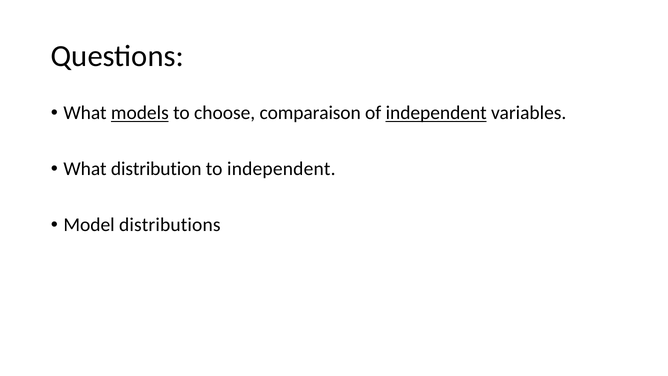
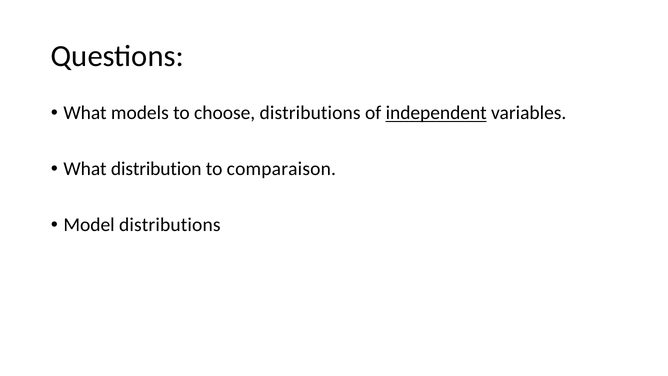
models underline: present -> none
choose comparaison: comparaison -> distributions
to independent: independent -> comparaison
